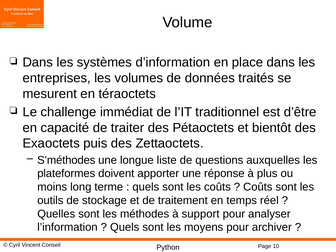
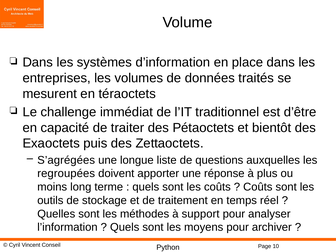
S’méthodes: S’méthodes -> S’agrégées
plateformes: plateformes -> regroupées
